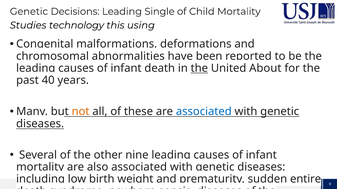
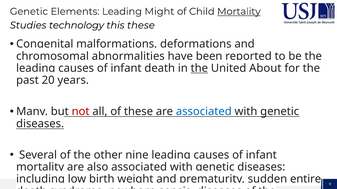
Decisions: Decisions -> Elements
Single: Single -> Might
Mortality at (239, 12) underline: none -> present
this using: using -> these
40: 40 -> 20
not colour: orange -> red
